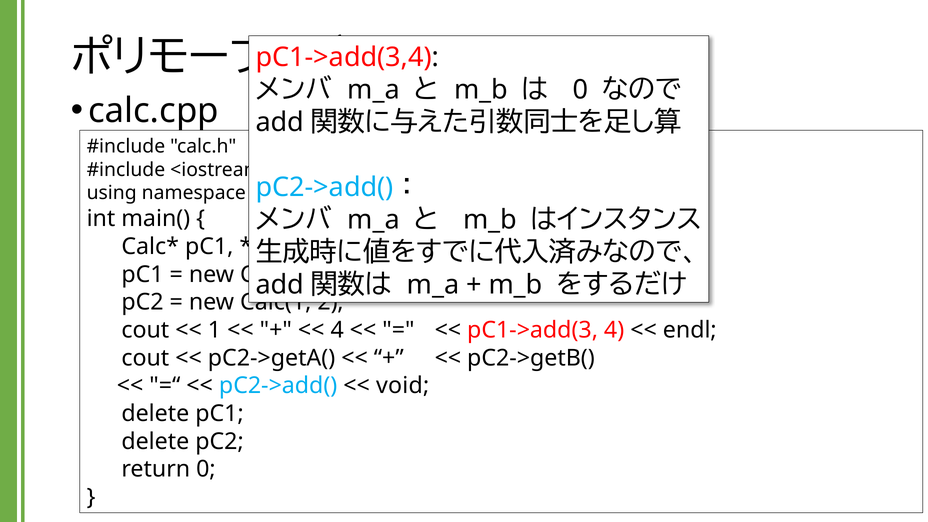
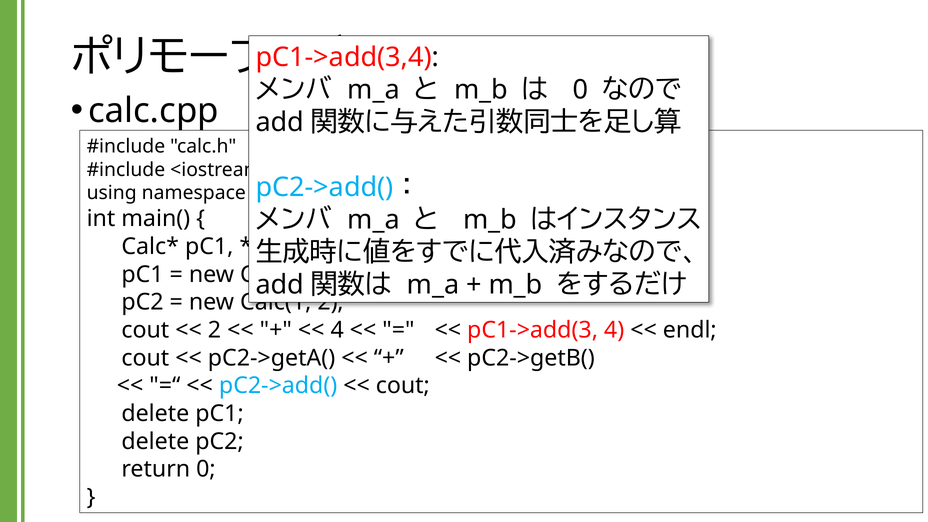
1 at (214, 330): 1 -> 2
void at (403, 386): void -> cout
